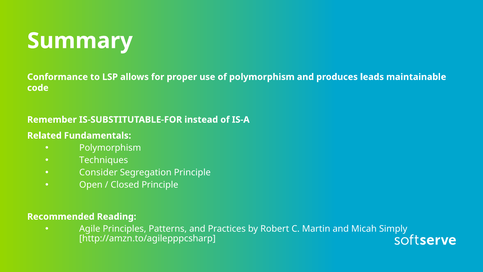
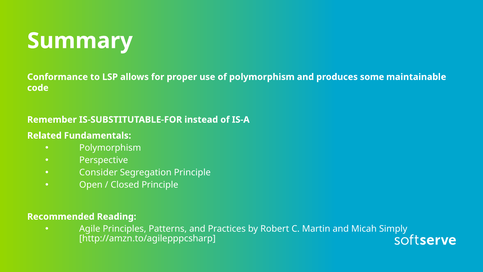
leads: leads -> some
Techniques: Techniques -> Perspective
